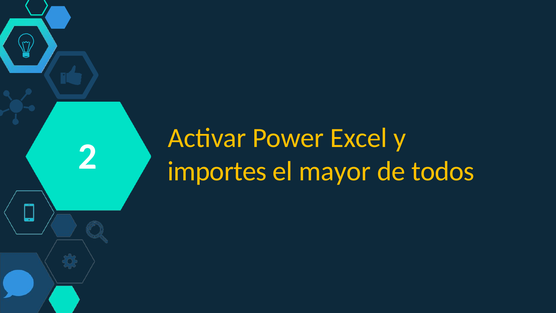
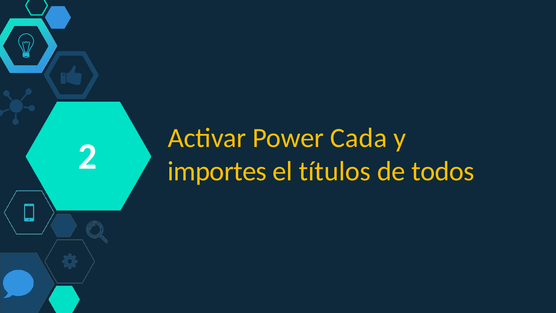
Excel: Excel -> Cada
mayor: mayor -> títulos
